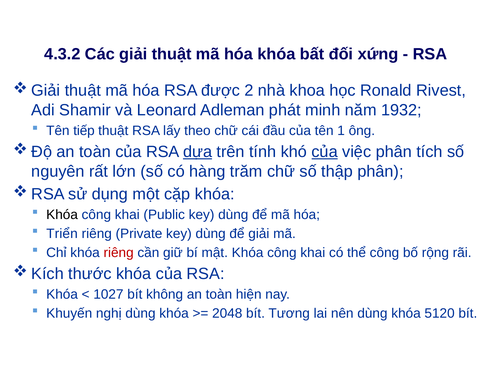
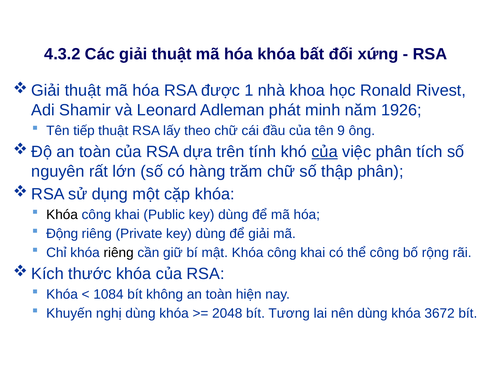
2: 2 -> 1
1932: 1932 -> 1926
1: 1 -> 9
dựa underline: present -> none
Triển: Triển -> Động
riêng at (119, 253) colour: red -> black
1027: 1027 -> 1084
5120: 5120 -> 3672
